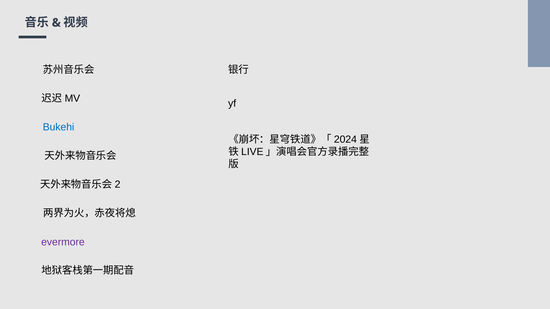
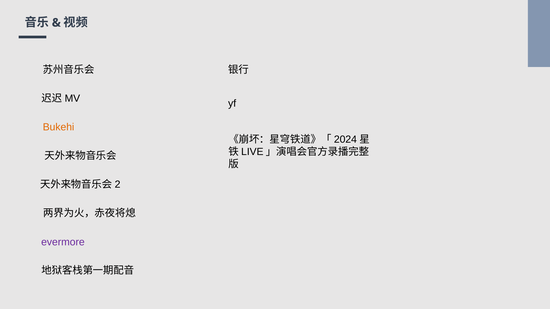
Bukehi colour: blue -> orange
